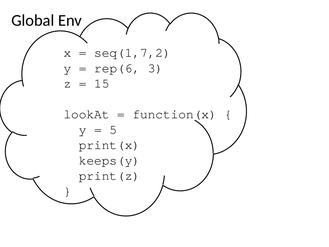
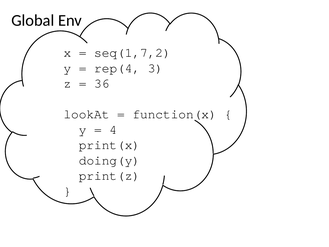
rep(6: rep(6 -> rep(4
15: 15 -> 36
5: 5 -> 4
keeps(y: keeps(y -> doing(y
